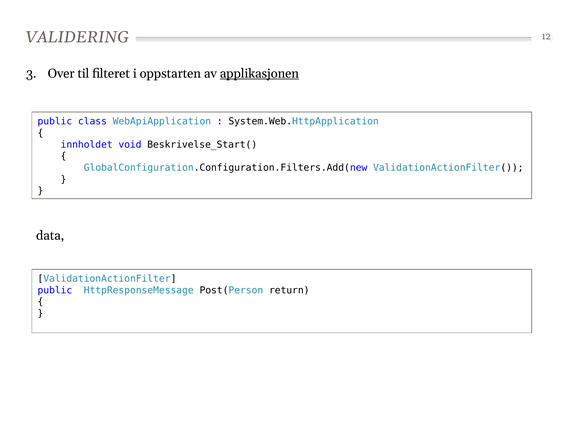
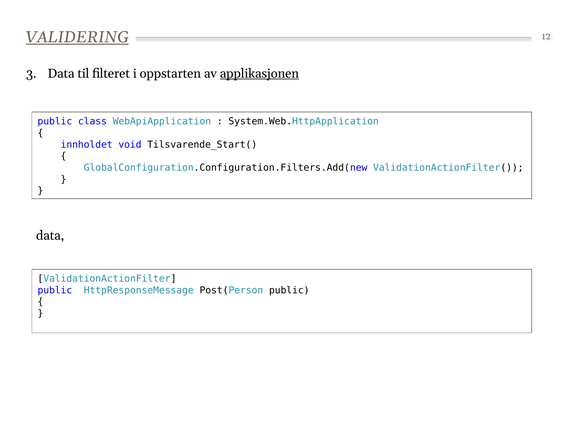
VALIDERING underline: none -> present
3 Over: Over -> Data
Beskrivelse_Start(: Beskrivelse_Start( -> Tilsvarende_Start(
Post(Person return: return -> public
